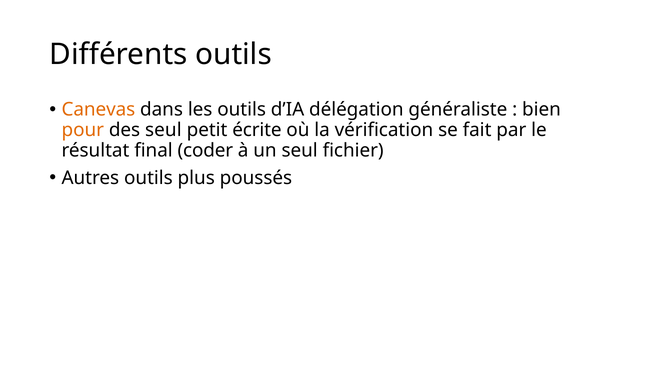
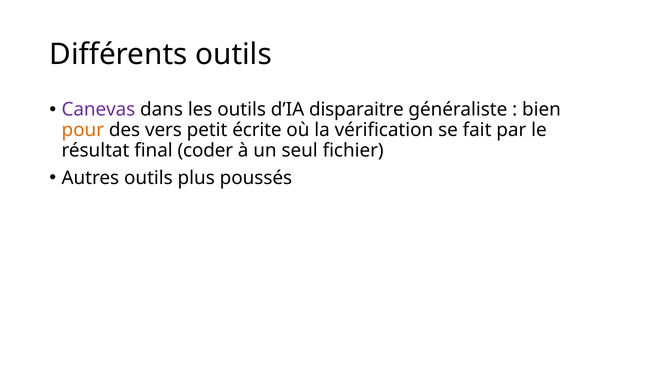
Canevas colour: orange -> purple
délégation: délégation -> disparaitre
des seul: seul -> vers
